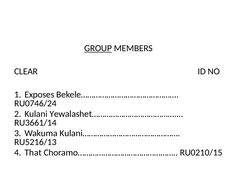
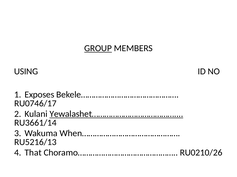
CLEAR: CLEAR -> USING
RU0746/24: RU0746/24 -> RU0746/17
Yewalashet………………………………… underline: none -> present
Kulani………………………………………: Kulani……………………………………… -> When………………………………………
RU0210/15: RU0210/15 -> RU0210/26
